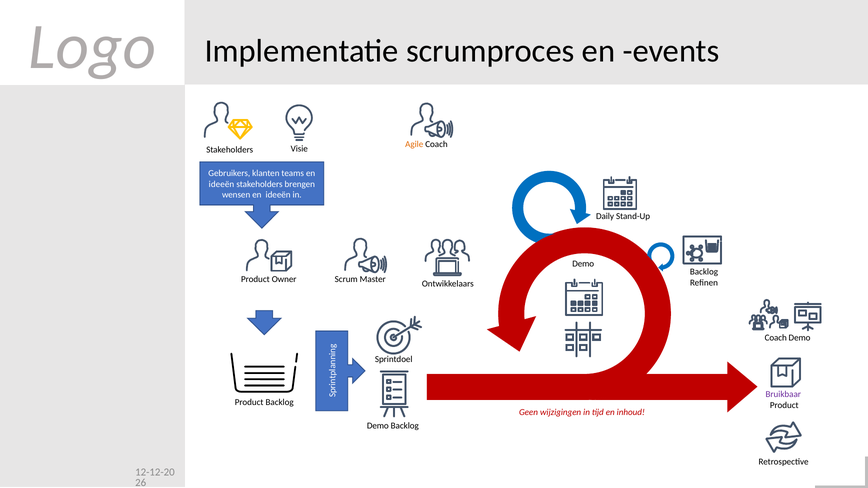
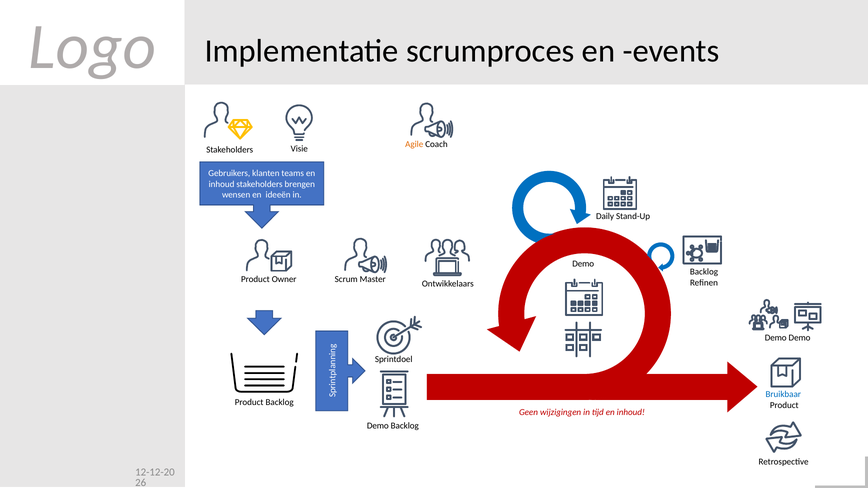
ideeën at (221, 184): ideeën -> inhoud
Coach at (776, 338): Coach -> Demo
Bruikbaar colour: purple -> blue
